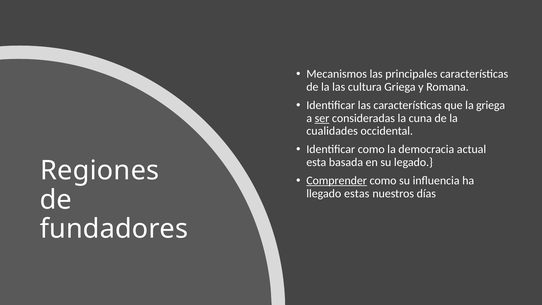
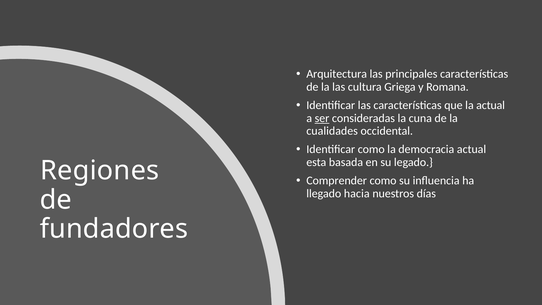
Mecanismos: Mecanismos -> Arquitectura
la griega: griega -> actual
Comprender underline: present -> none
estas: estas -> hacia
